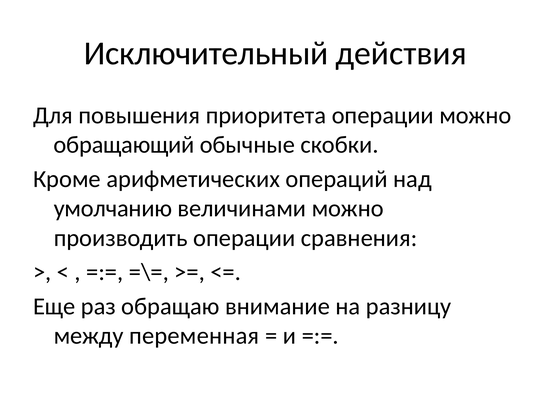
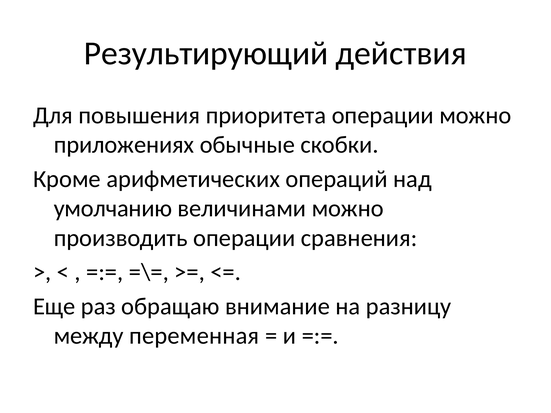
Исключительный: Исключительный -> Результирующий
обращающий: обращающий -> приложениях
